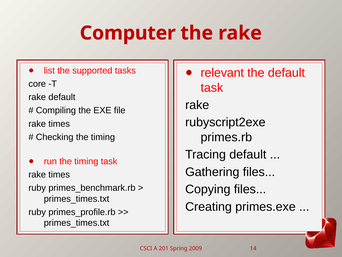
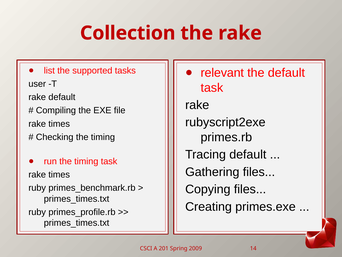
Computer: Computer -> Collection
core: core -> user
